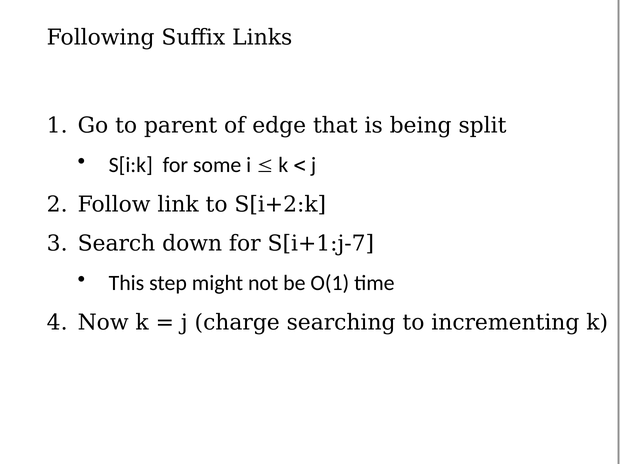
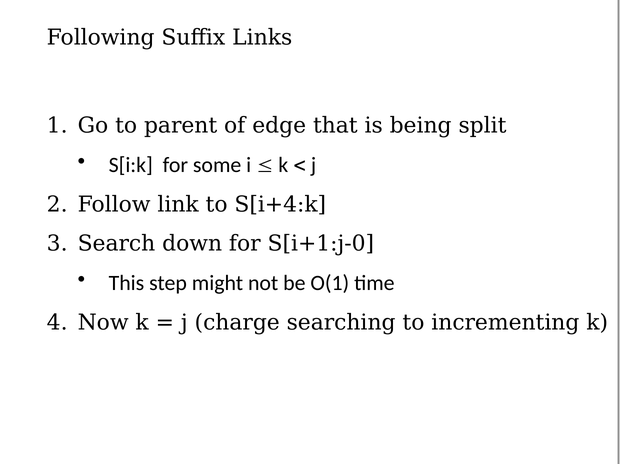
S[i+2:k: S[i+2:k -> S[i+4:k
S[i+1:j-7: S[i+1:j-7 -> S[i+1:j-0
